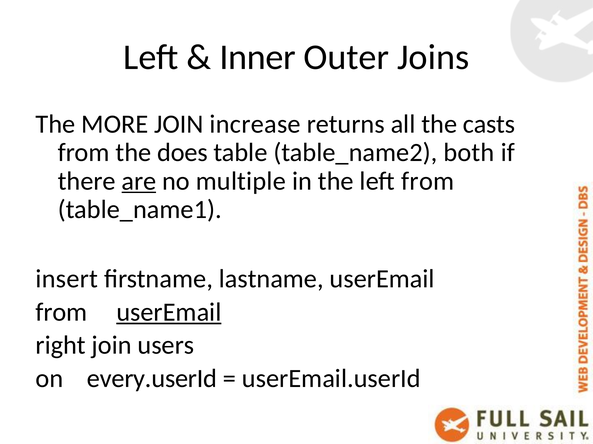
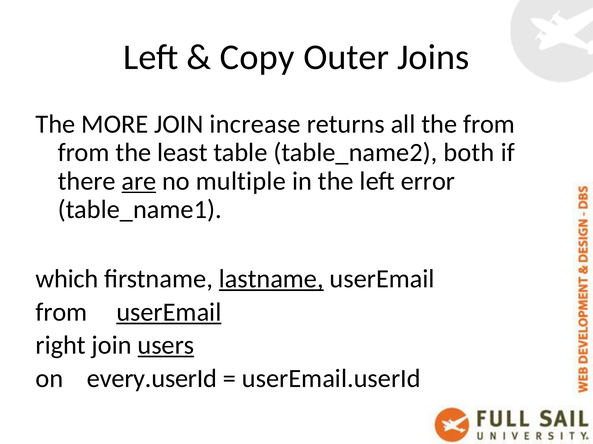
Inner: Inner -> Copy
the casts: casts -> from
does: does -> least
left from: from -> error
insert: insert -> which
lastname underline: none -> present
users underline: none -> present
